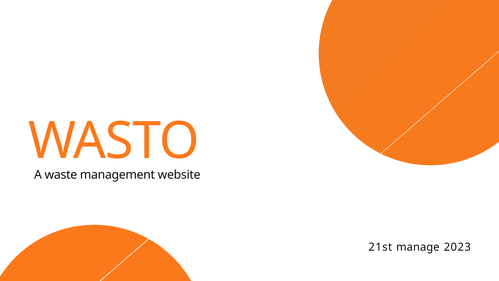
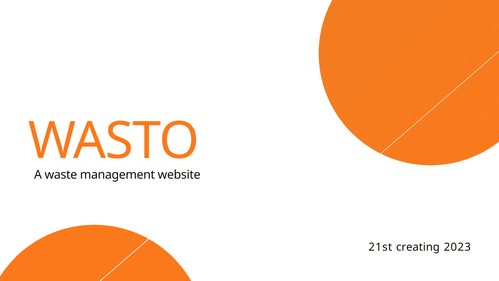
manage: manage -> creating
